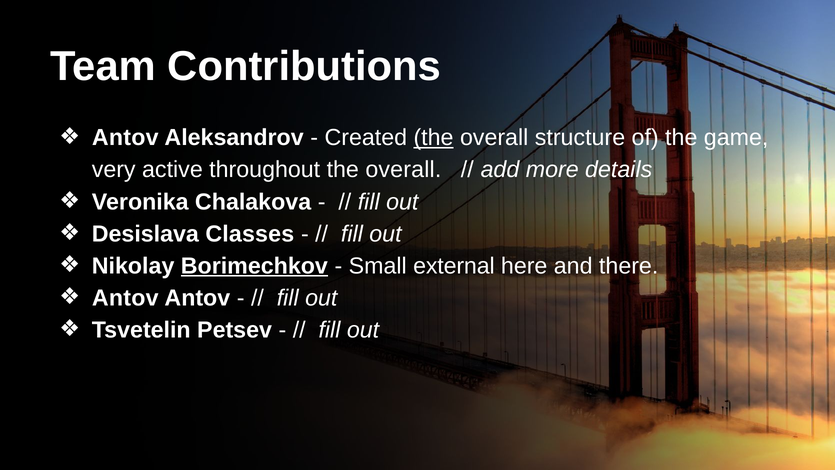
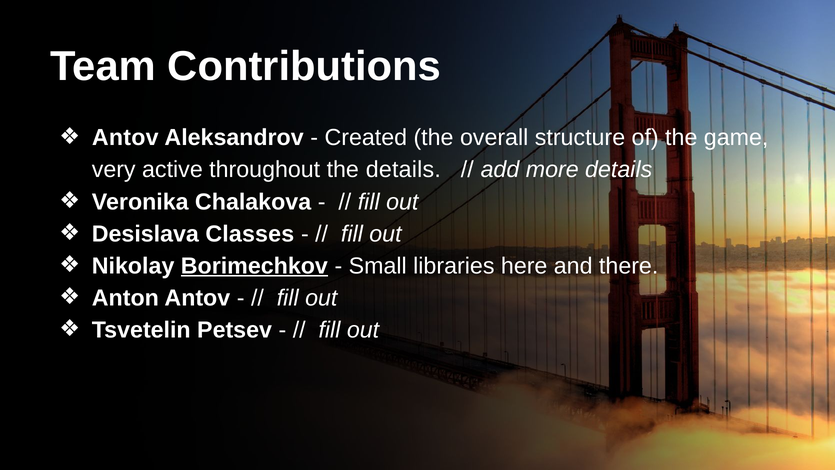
the at (433, 138) underline: present -> none
throughout the overall: overall -> details
external: external -> libraries
Antov at (125, 298): Antov -> Anton
